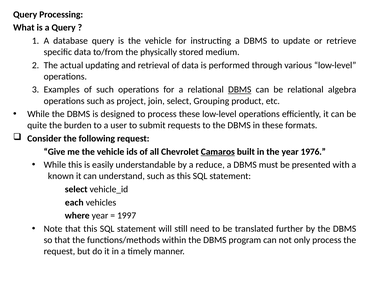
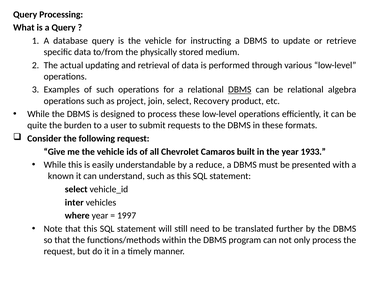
Grouping: Grouping -> Recovery
Camaros underline: present -> none
1976: 1976 -> 1933
each: each -> inter
